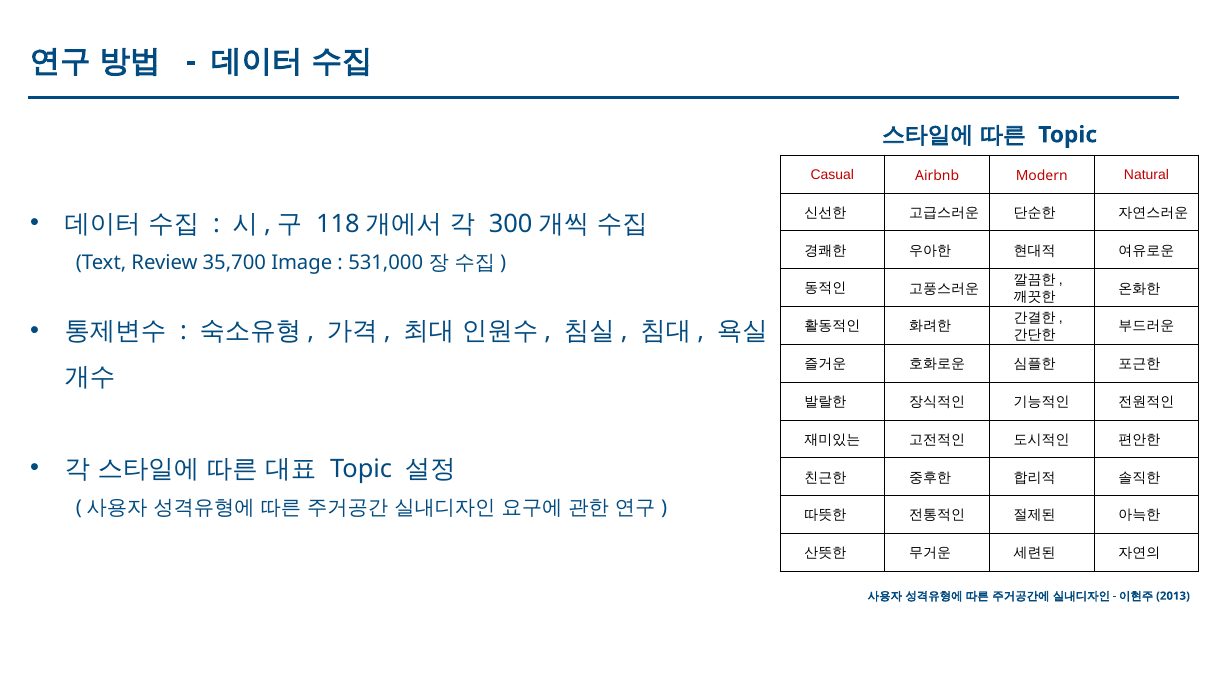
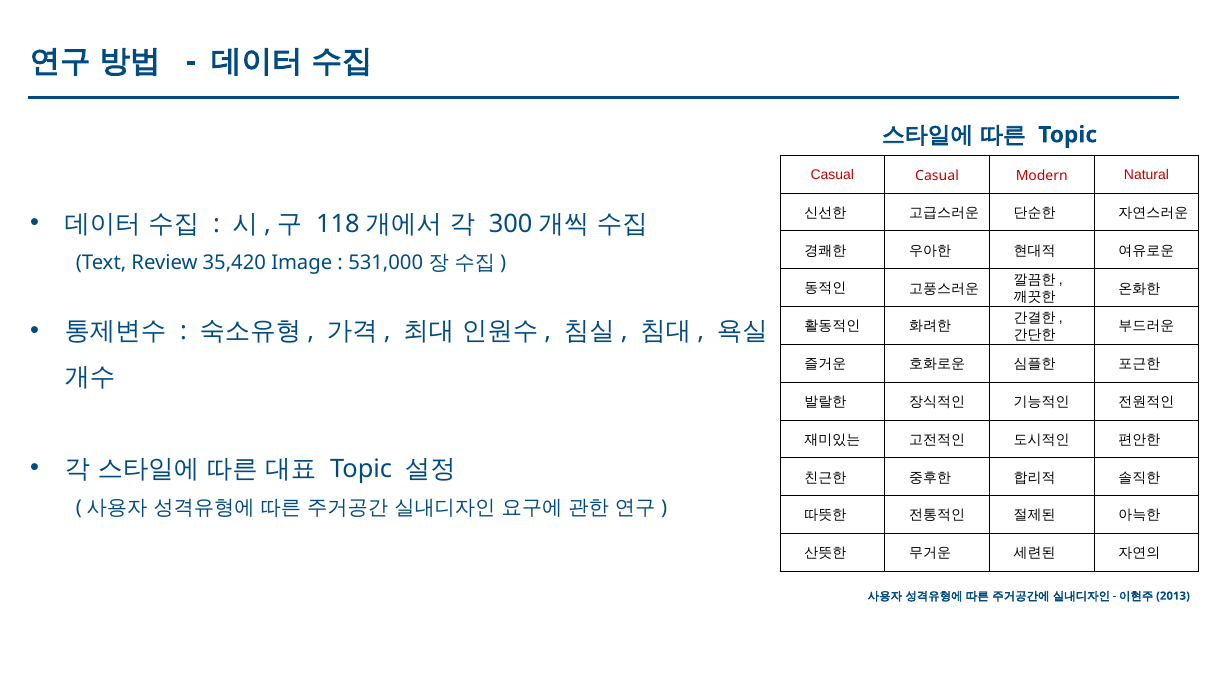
Casual Airbnb: Airbnb -> Casual
35,700: 35,700 -> 35,420
